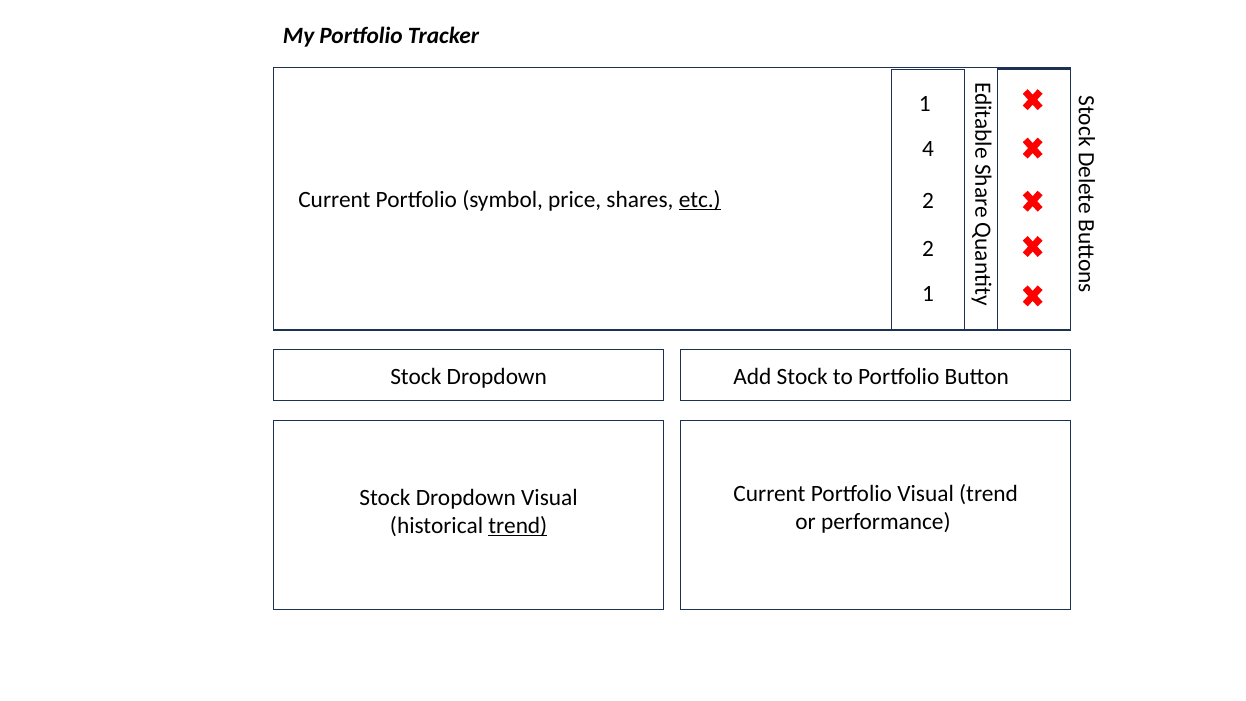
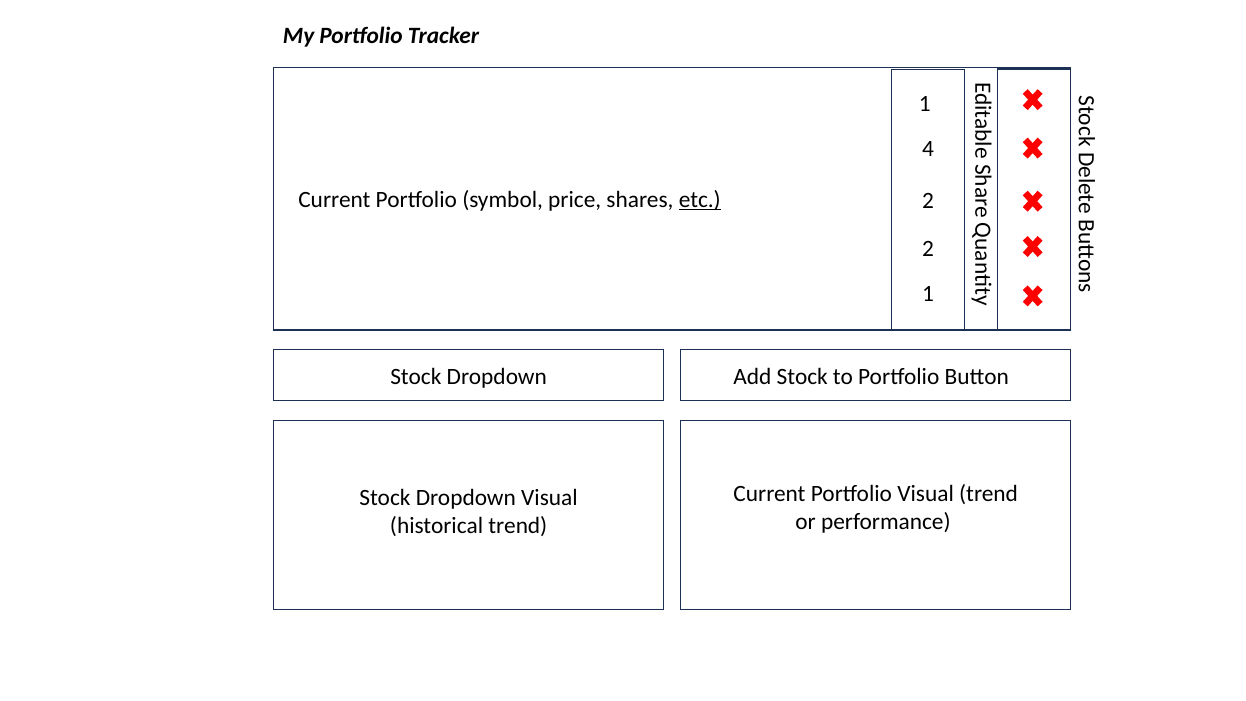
trend at (518, 525) underline: present -> none
